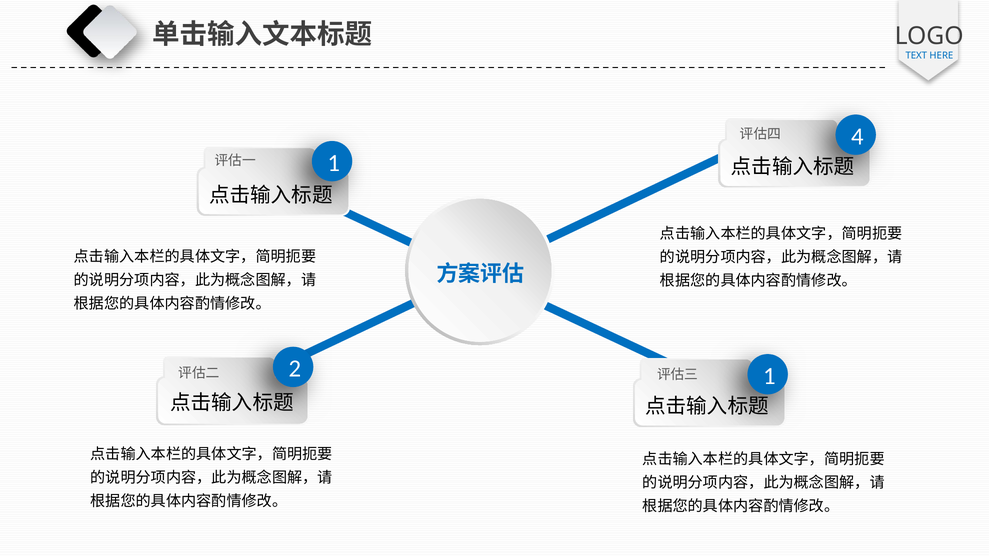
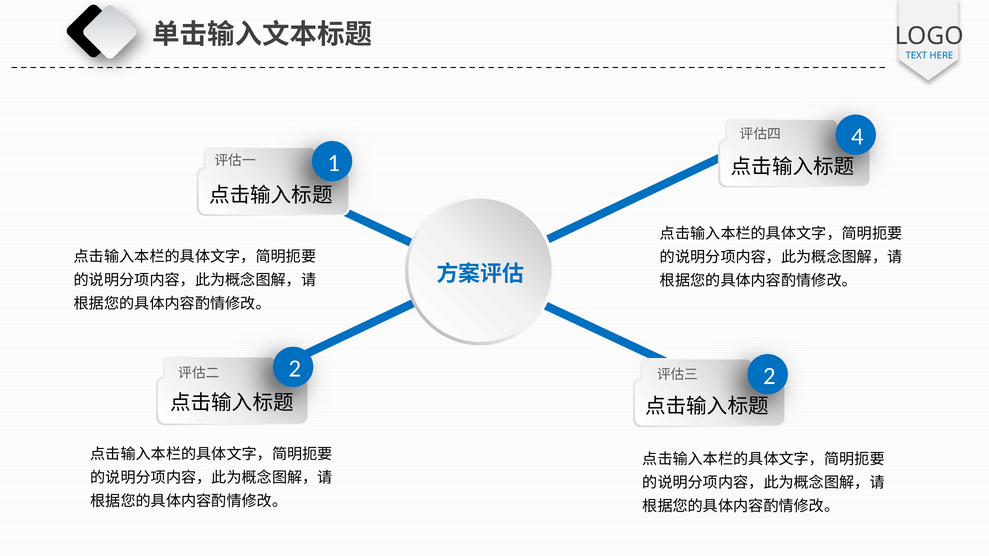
2 1: 1 -> 2
